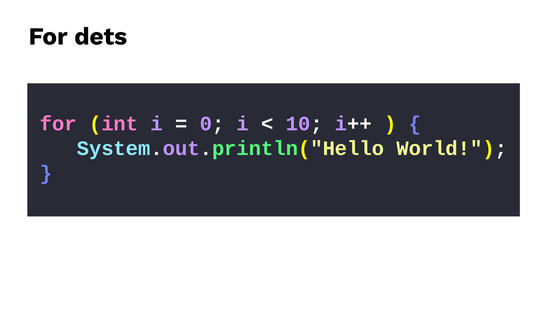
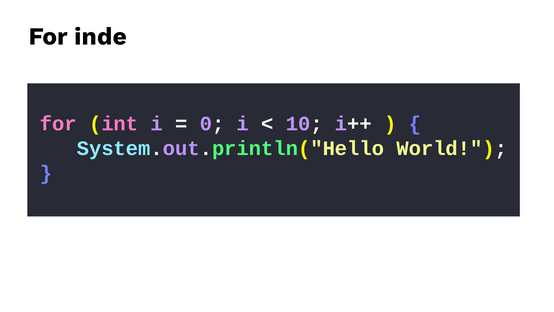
dets: dets -> inde
